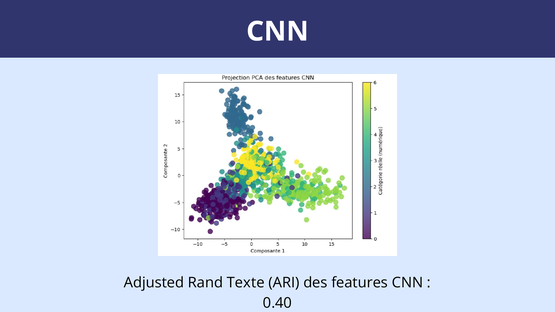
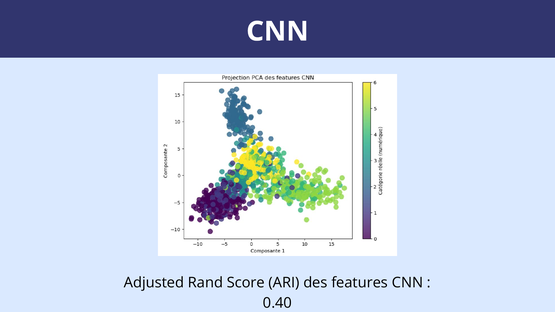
Texte: Texte -> Score
